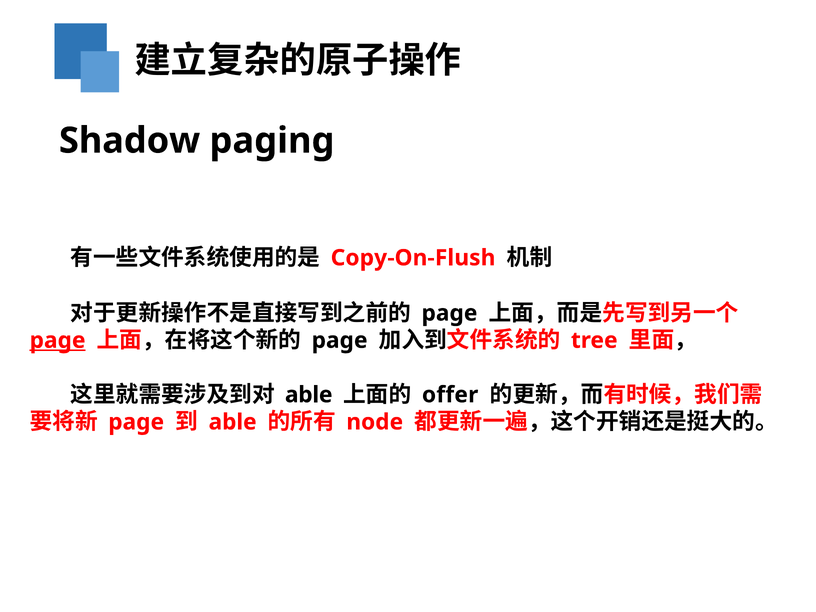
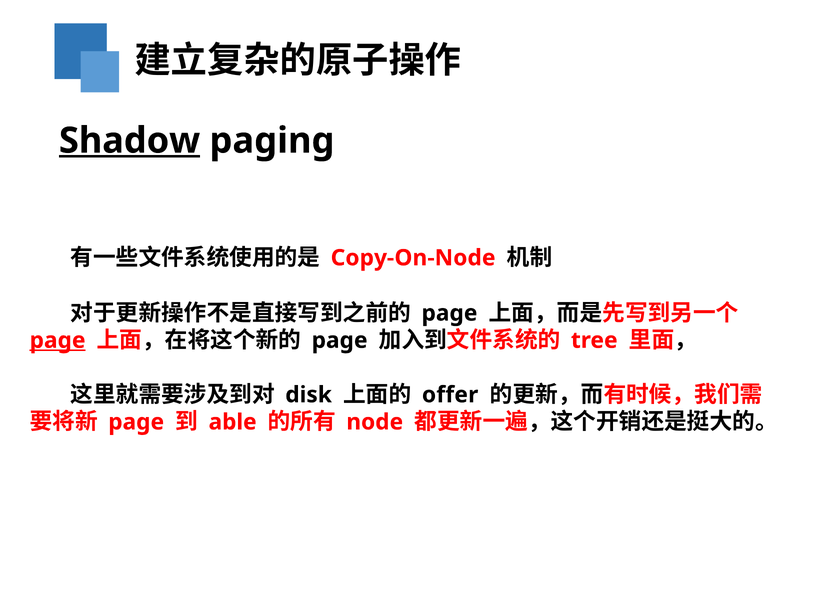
Shadow underline: none -> present
Copy-On-Flush: Copy-On-Flush -> Copy-On-Node
able at (309, 395): able -> disk
